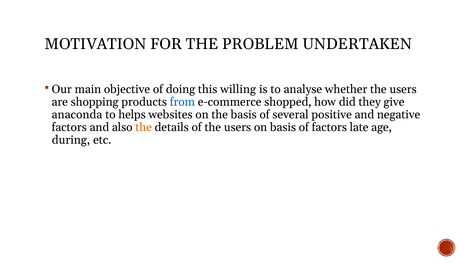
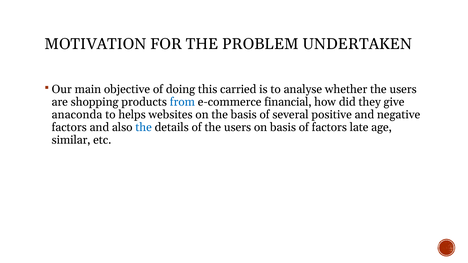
willing: willing -> carried
shopped: shopped -> financial
the at (144, 127) colour: orange -> blue
during: during -> similar
